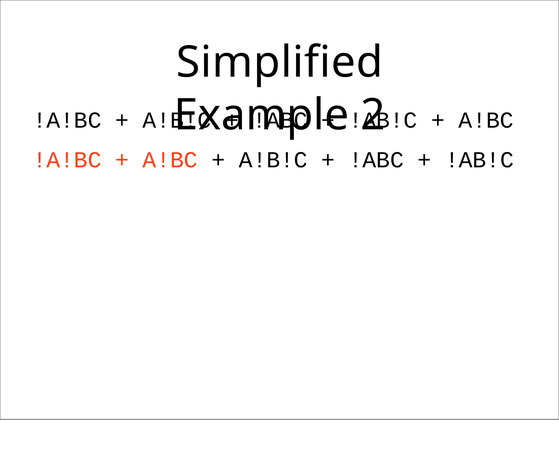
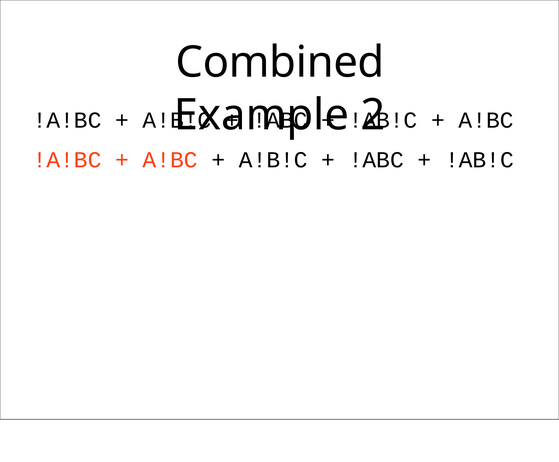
Simplified: Simplified -> Combined
